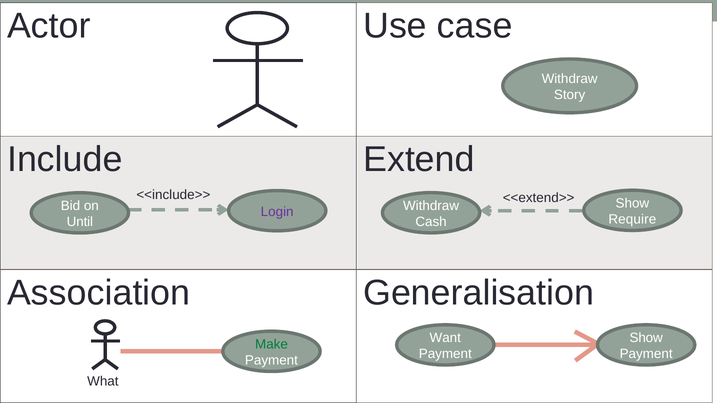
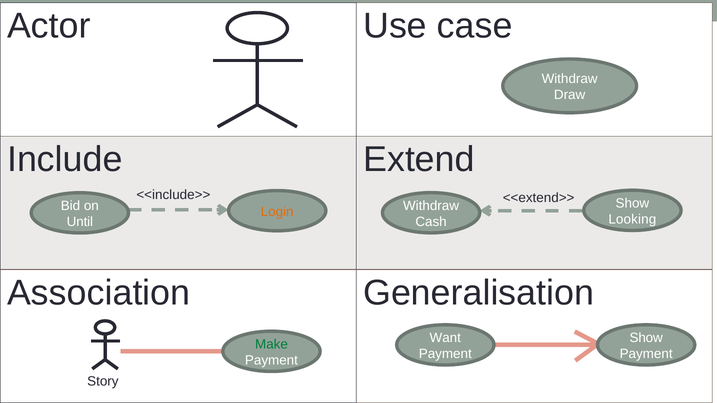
Story: Story -> Draw
Login colour: purple -> orange
Require: Require -> Looking
What: What -> Story
